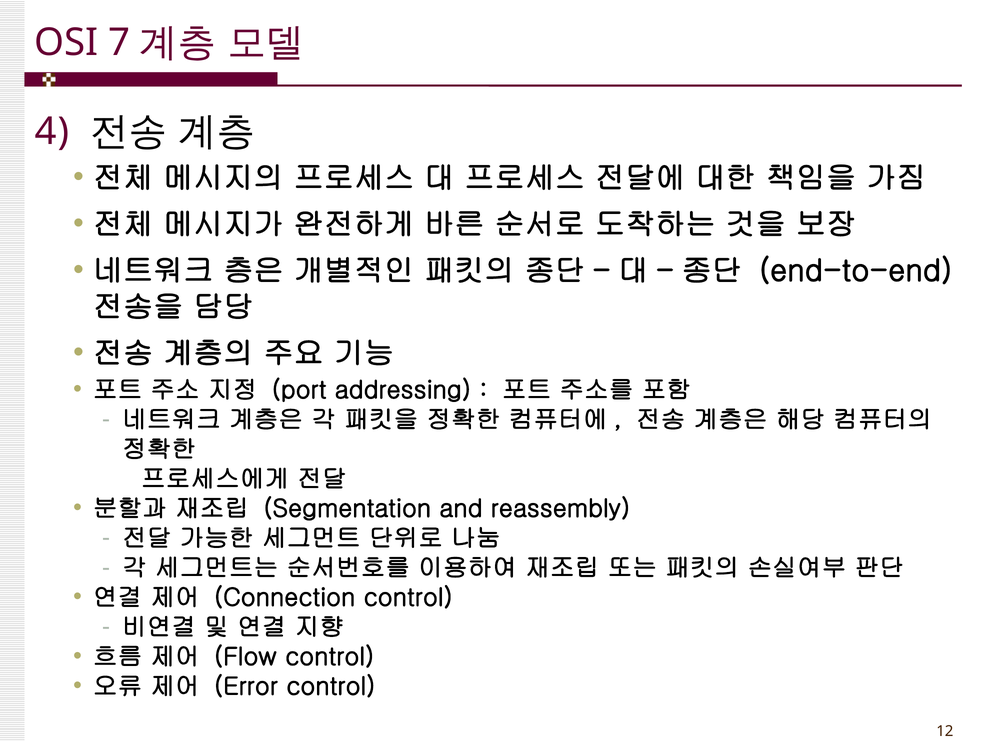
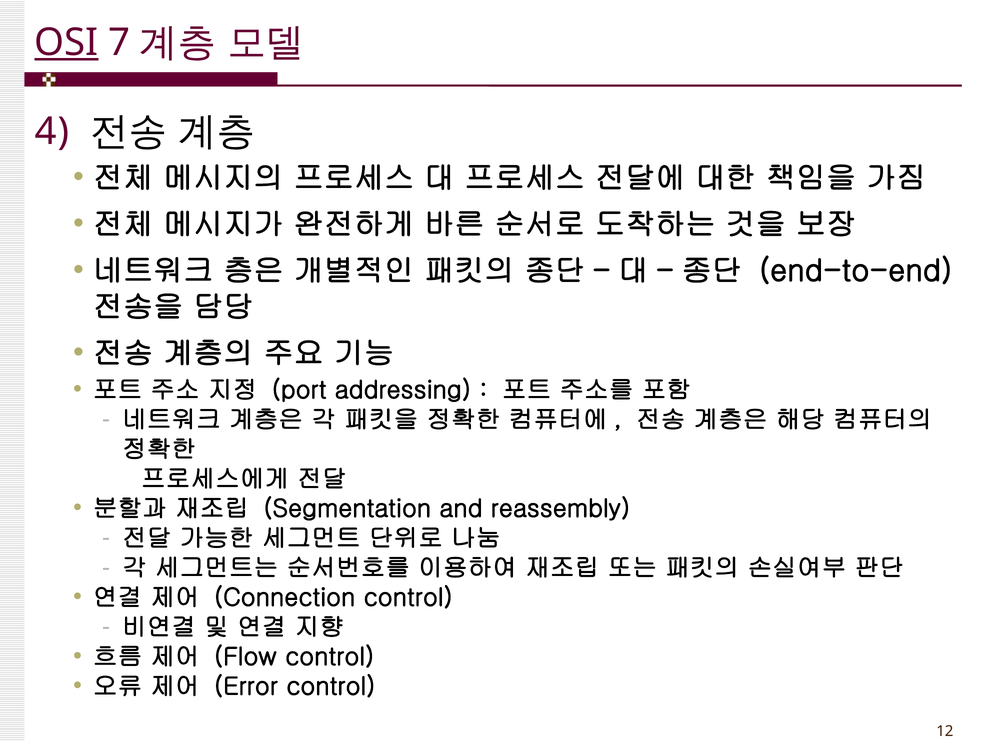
OSI underline: none -> present
